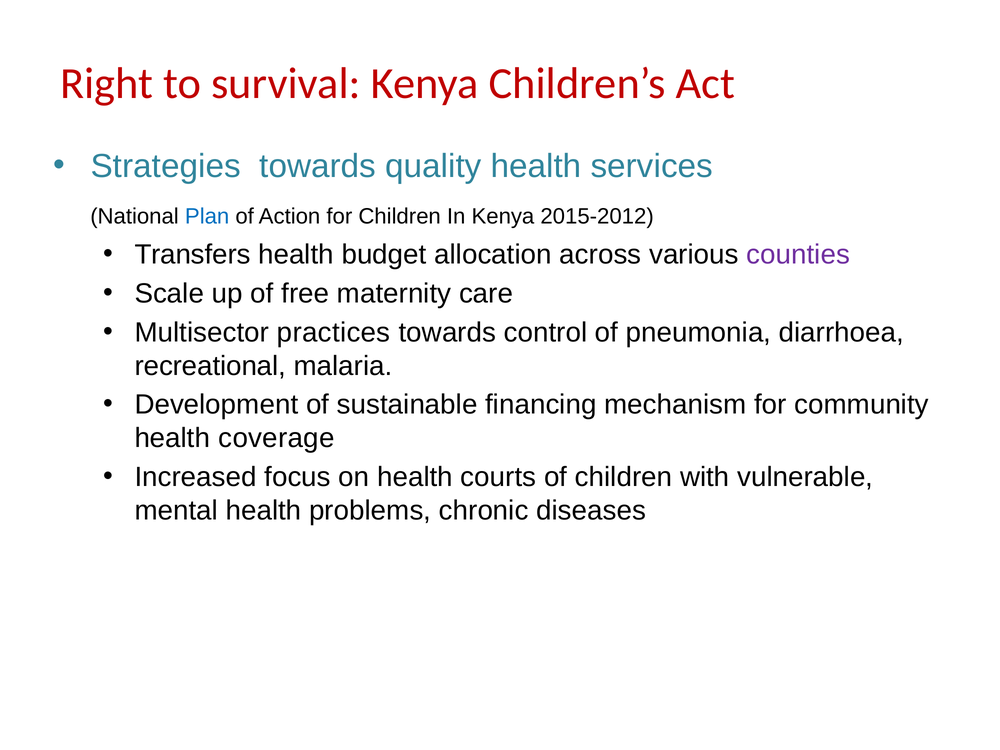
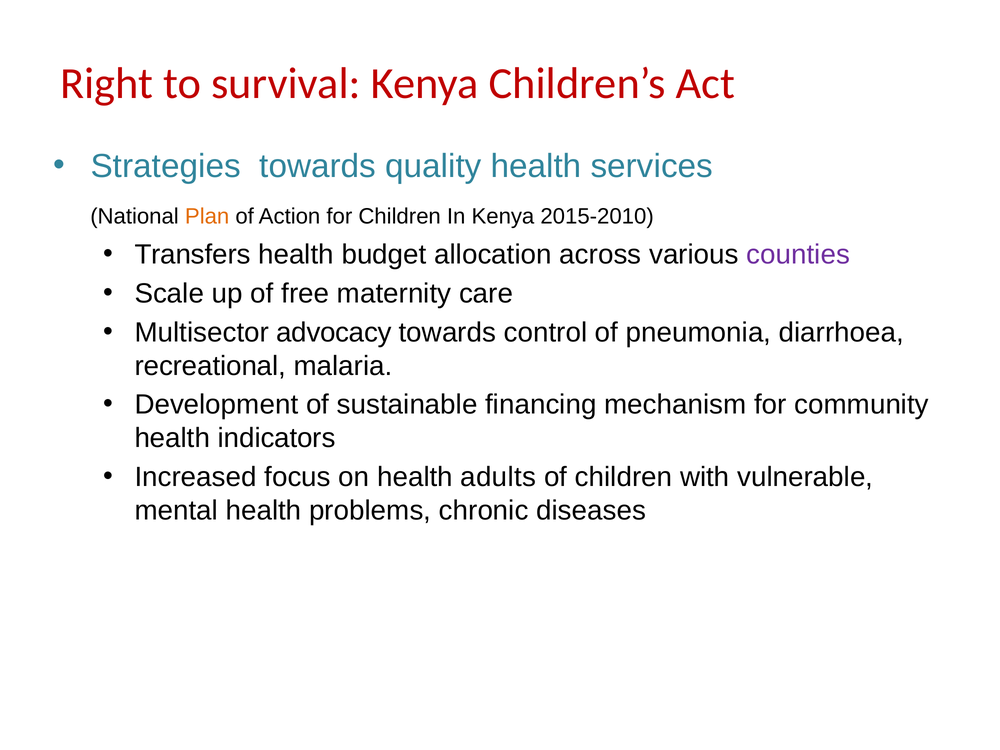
Plan colour: blue -> orange
2015-2012: 2015-2012 -> 2015-2010
practices: practices -> advocacy
coverage: coverage -> indicators
courts: courts -> adults
